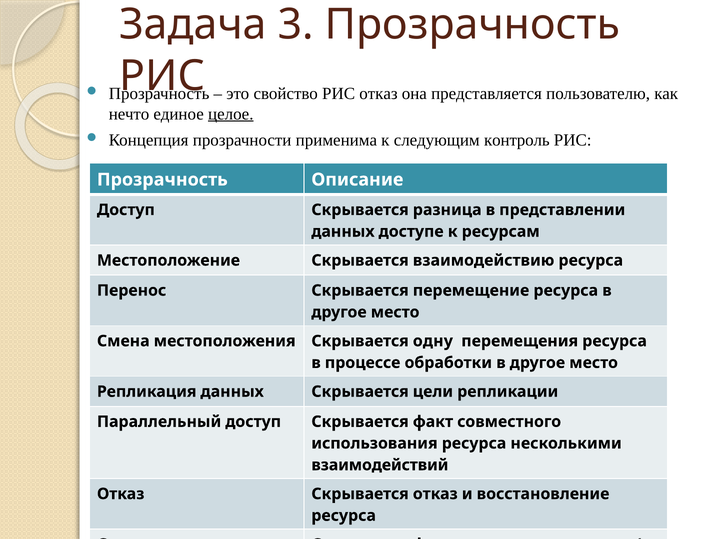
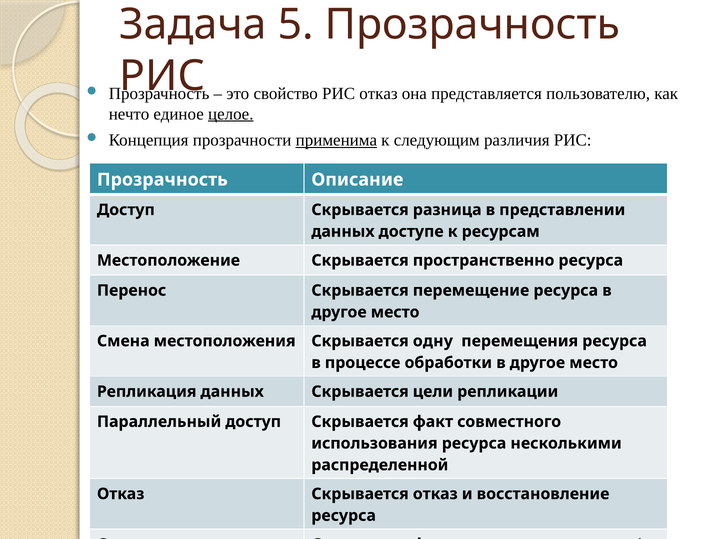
3: 3 -> 5
применима underline: none -> present
контроль: контроль -> различия
взаимодействию: взаимодействию -> пространственно
взаимодействий: взаимодействий -> распределенной
